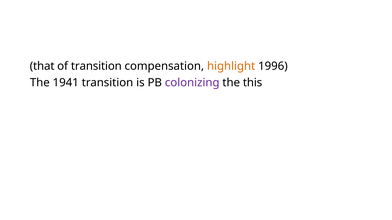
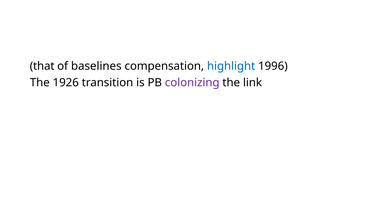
of transition: transition -> baselines
highlight colour: orange -> blue
1941: 1941 -> 1926
this: this -> link
